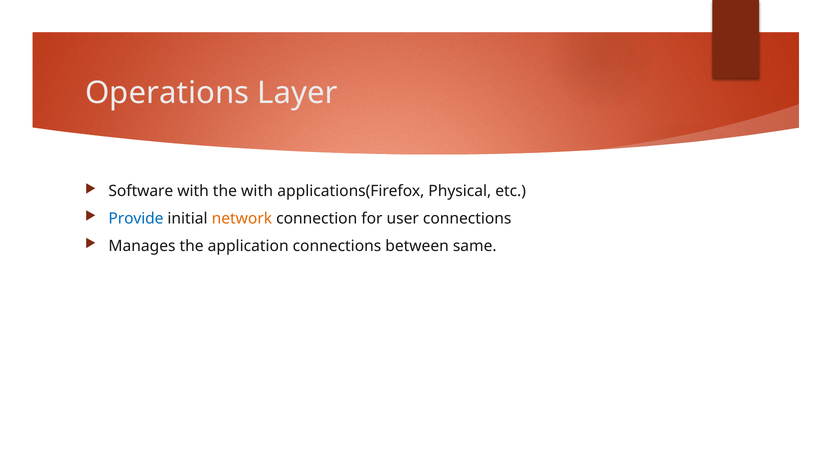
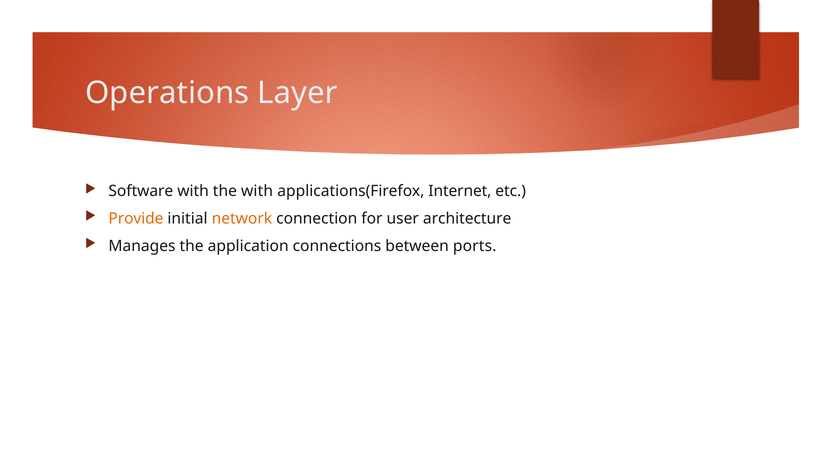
Physical: Physical -> Internet
Provide colour: blue -> orange
user connections: connections -> architecture
same: same -> ports
